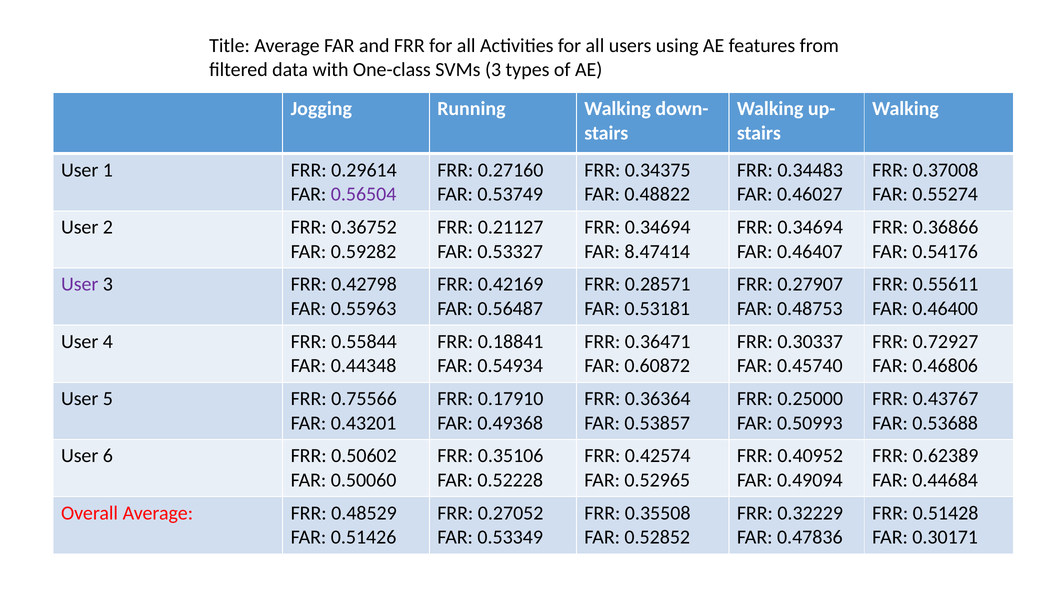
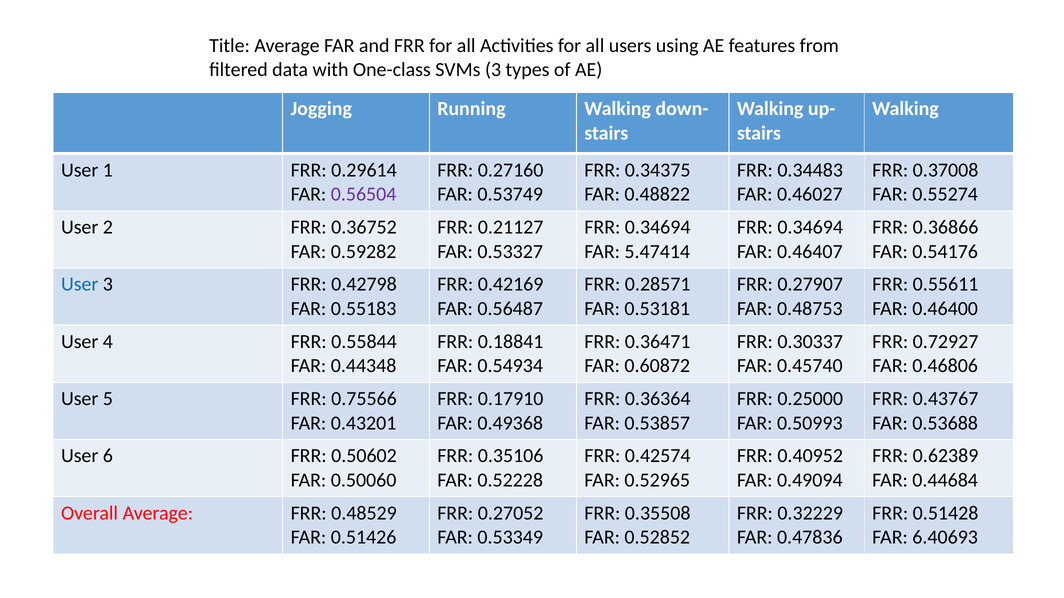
8.47414: 8.47414 -> 5.47414
User at (80, 285) colour: purple -> blue
0.55963: 0.55963 -> 0.55183
0.30171: 0.30171 -> 6.40693
